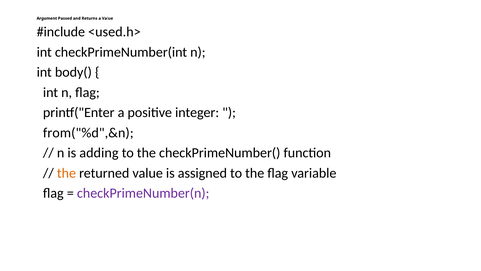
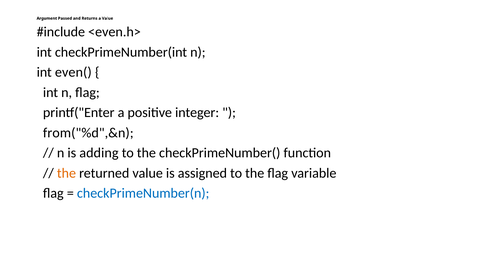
<used.h>: <used.h> -> <even.h>
body(: body( -> even(
checkPrimeNumber(n colour: purple -> blue
